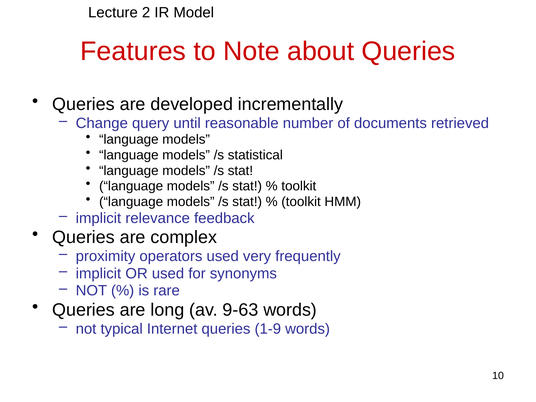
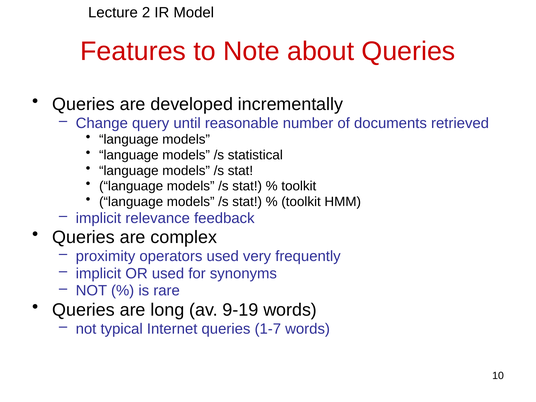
9-63: 9-63 -> 9-19
1-9: 1-9 -> 1-7
